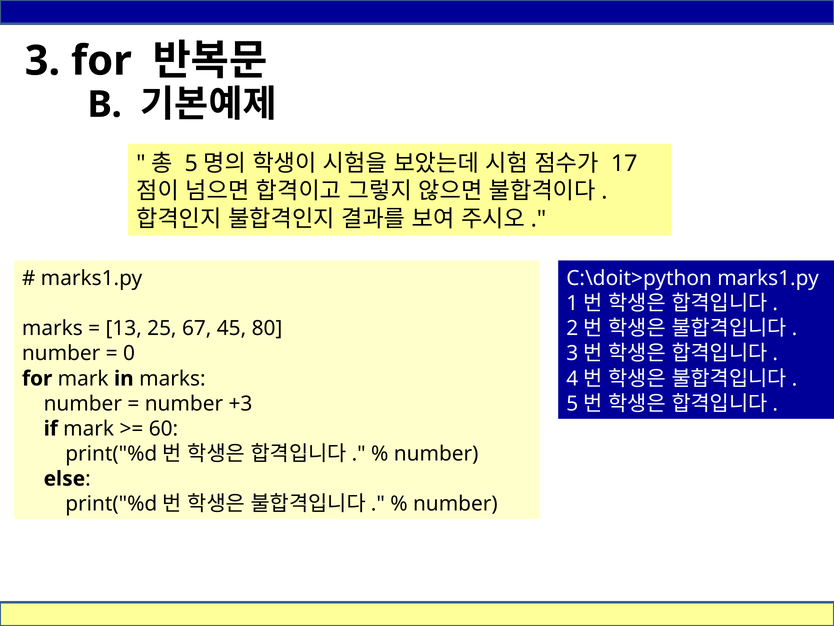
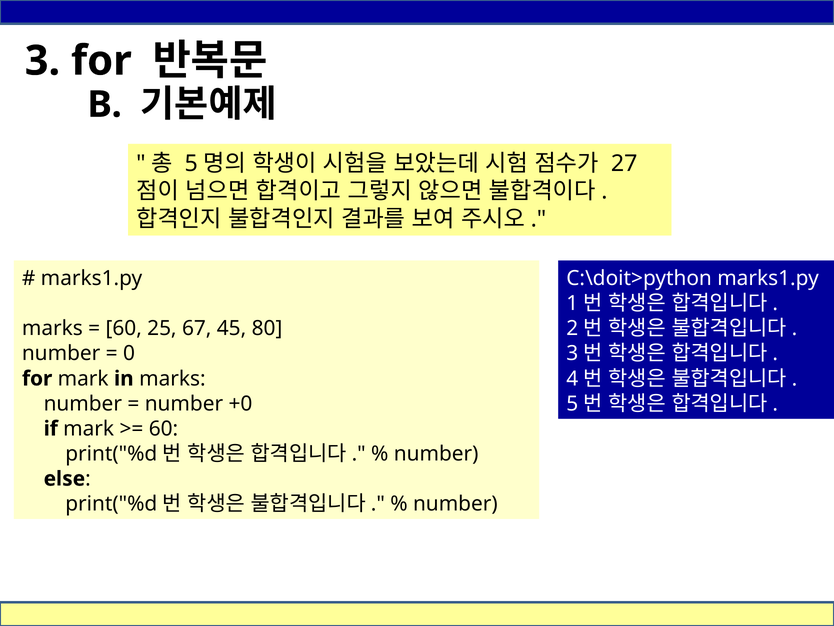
17: 17 -> 27
13 at (124, 328): 13 -> 60
+3: +3 -> +0
